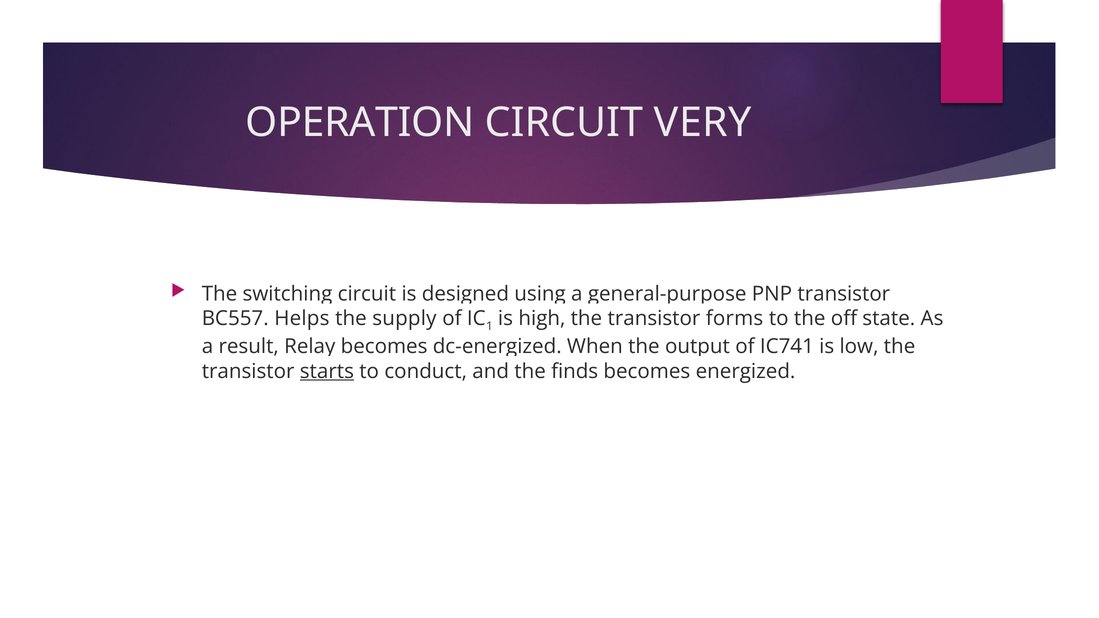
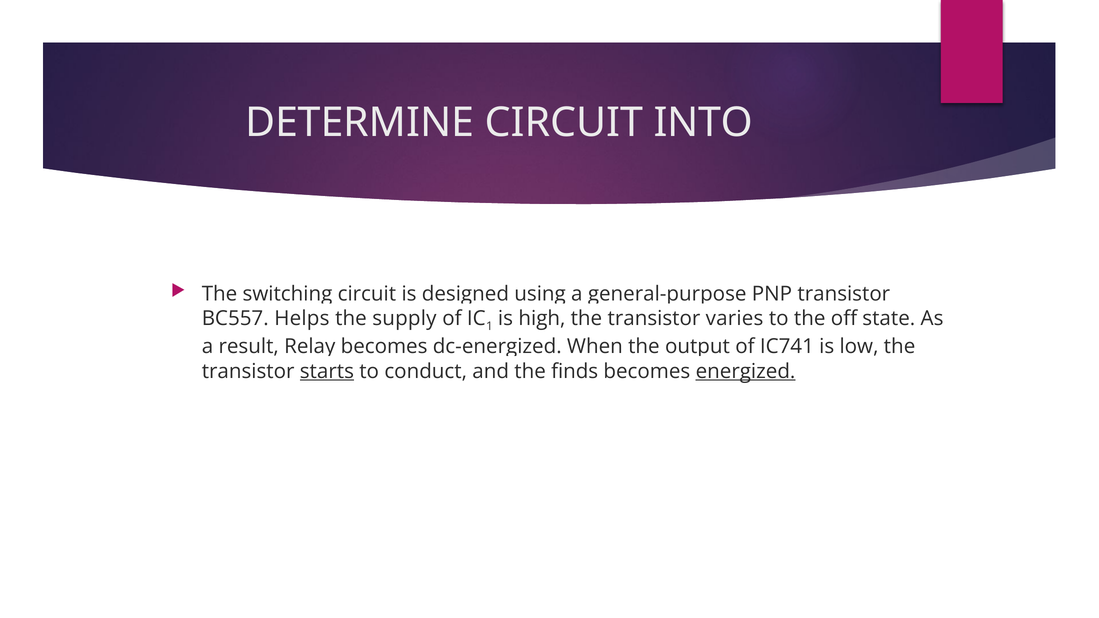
OPERATION: OPERATION -> DETERMINE
VERY: VERY -> INTO
forms: forms -> varies
energized underline: none -> present
